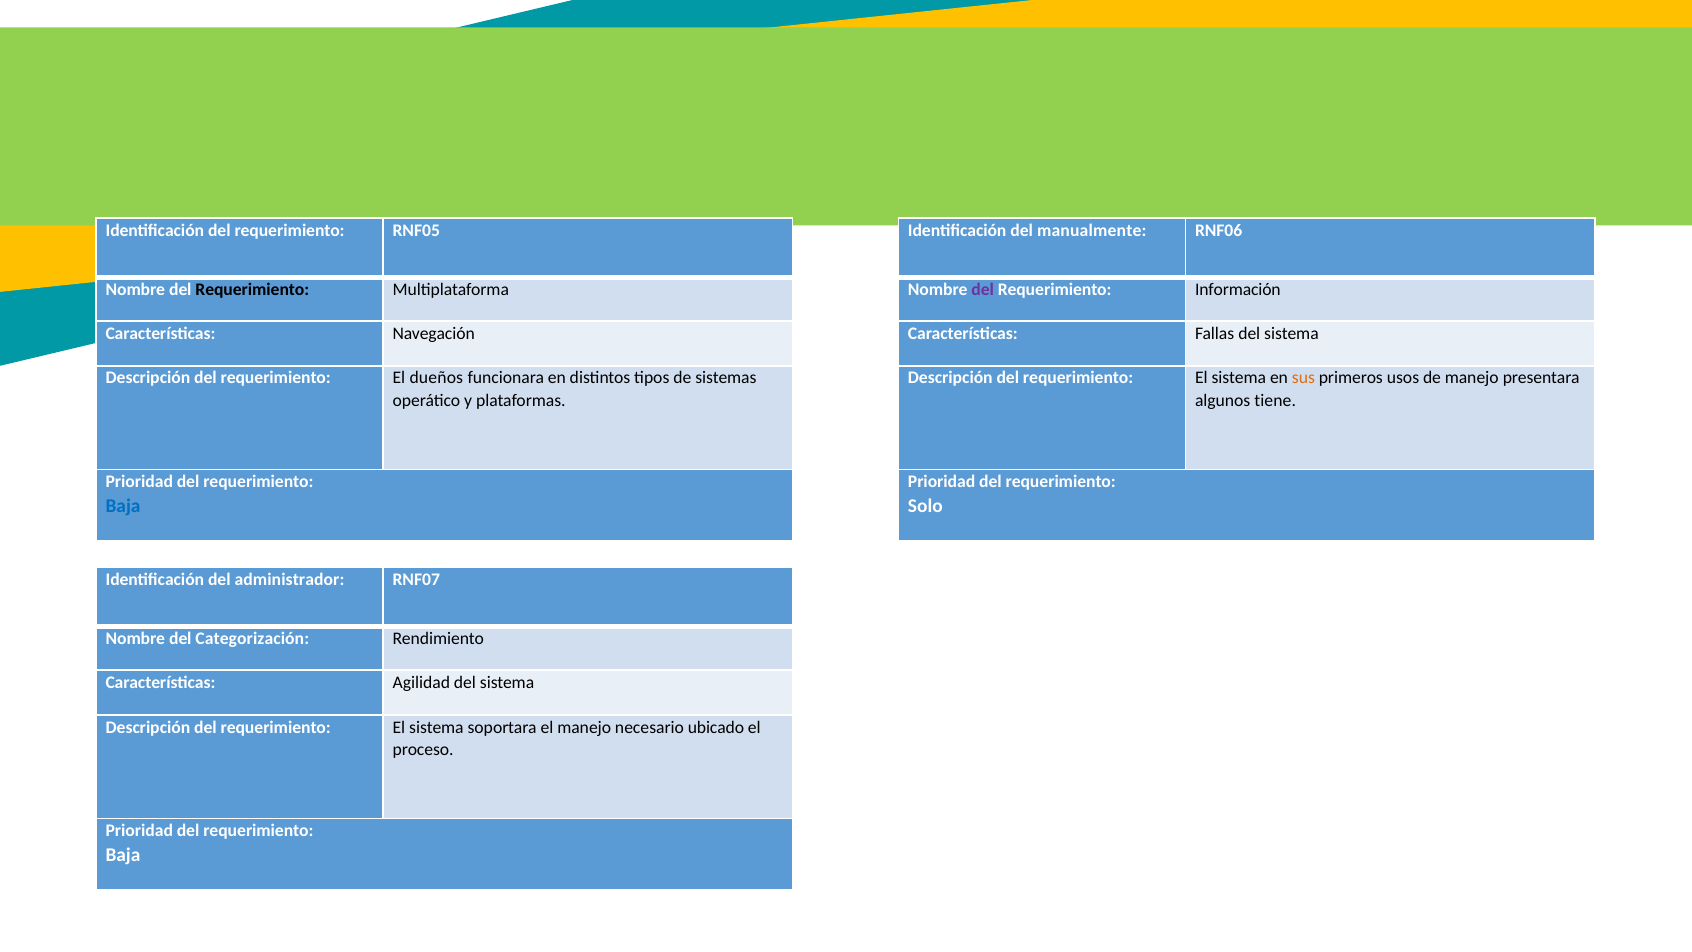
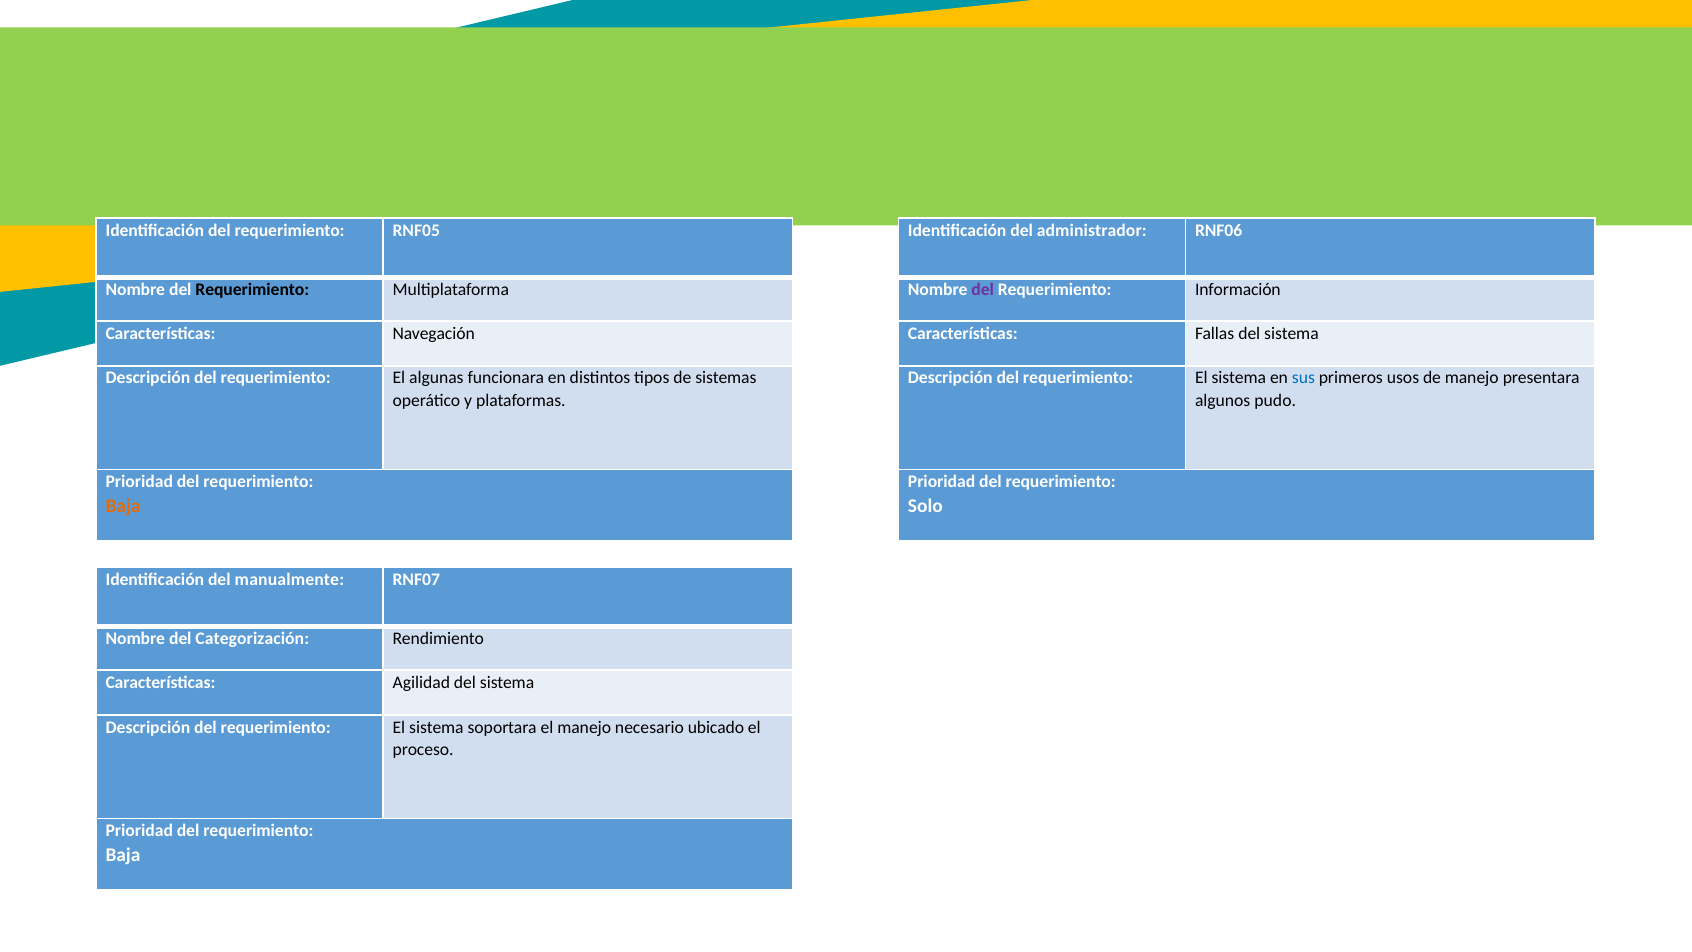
manualmente: manualmente -> administrador
dueños: dueños -> algunas
sus colour: orange -> blue
tiene: tiene -> pudo
Baja at (123, 506) colour: blue -> orange
administrador: administrador -> manualmente
